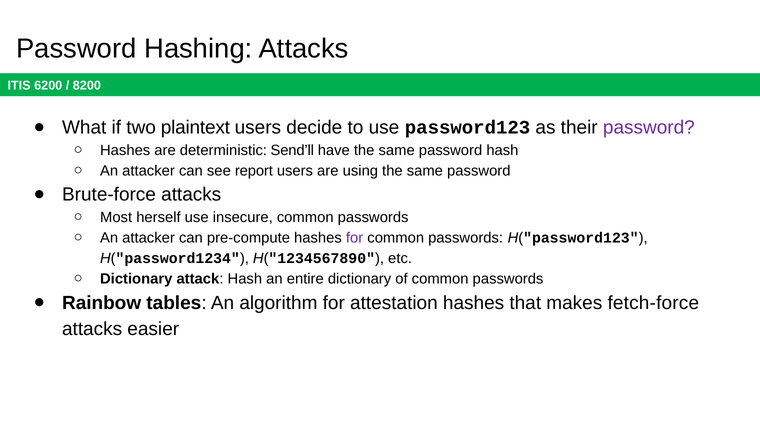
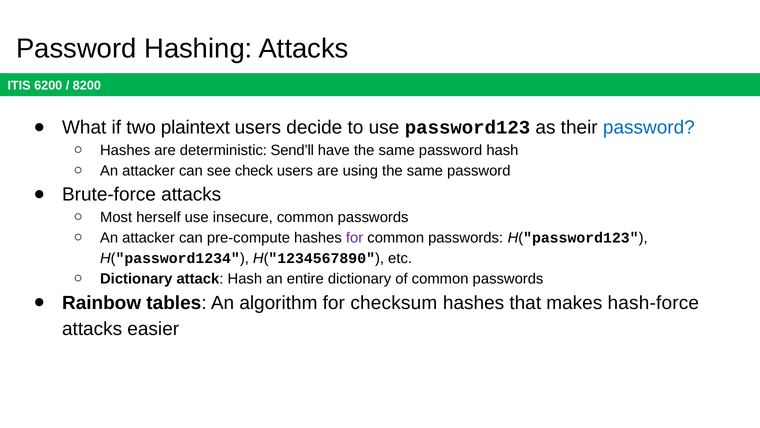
password at (649, 127) colour: purple -> blue
report: report -> check
attestation: attestation -> checksum
fetch-force: fetch-force -> hash-force
